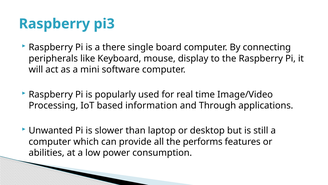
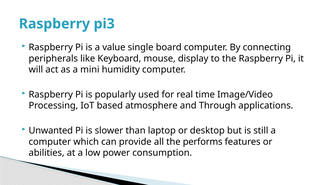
there: there -> value
software: software -> humidity
information: information -> atmosphere
